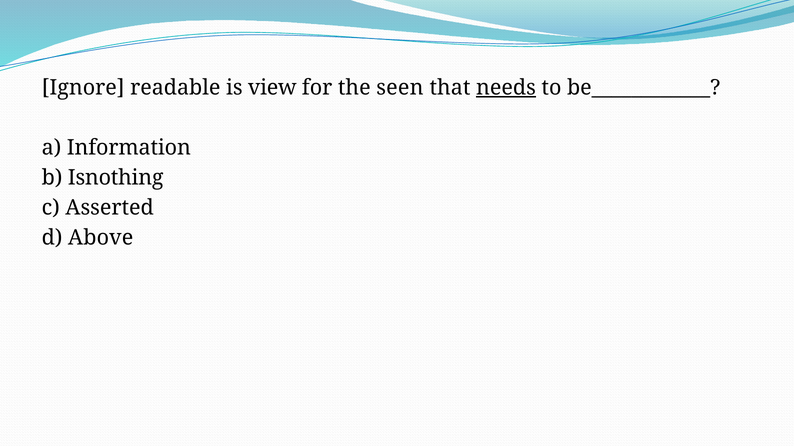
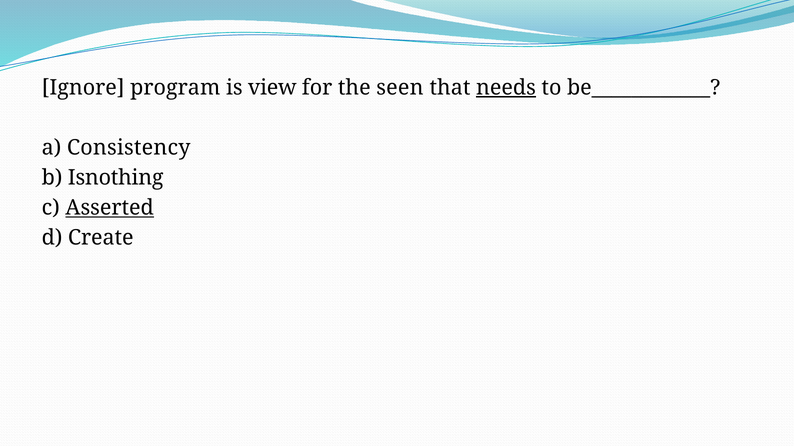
readable: readable -> program
Information: Information -> Consistency
Asserted underline: none -> present
Above: Above -> Create
